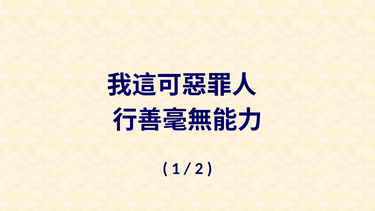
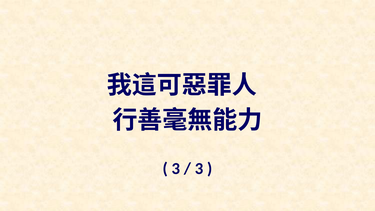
1 at (176, 169): 1 -> 3
2 at (199, 169): 2 -> 3
